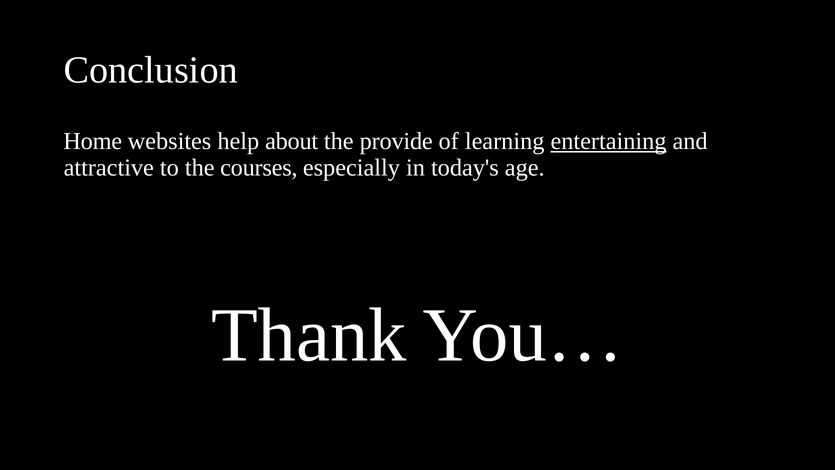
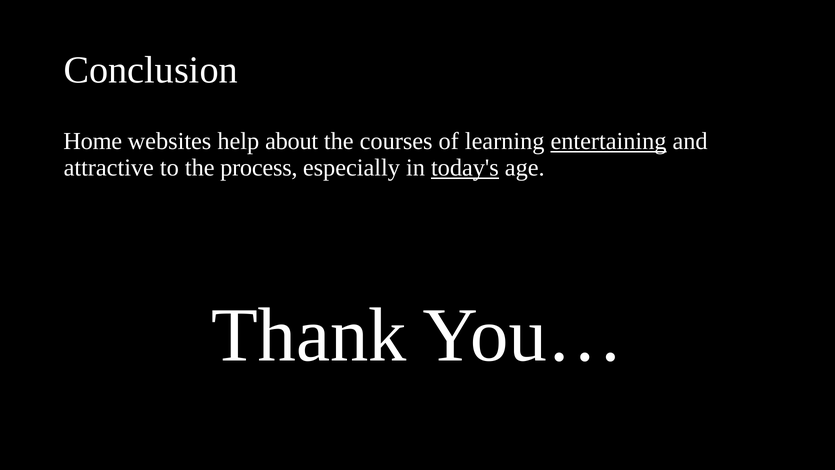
provide: provide -> courses
courses: courses -> process
today's underline: none -> present
